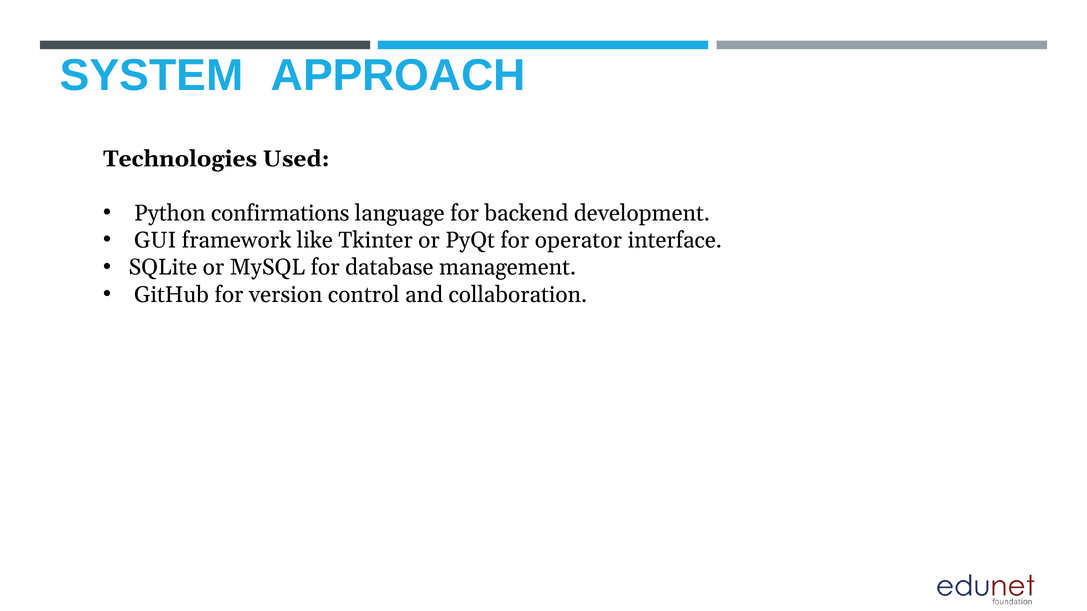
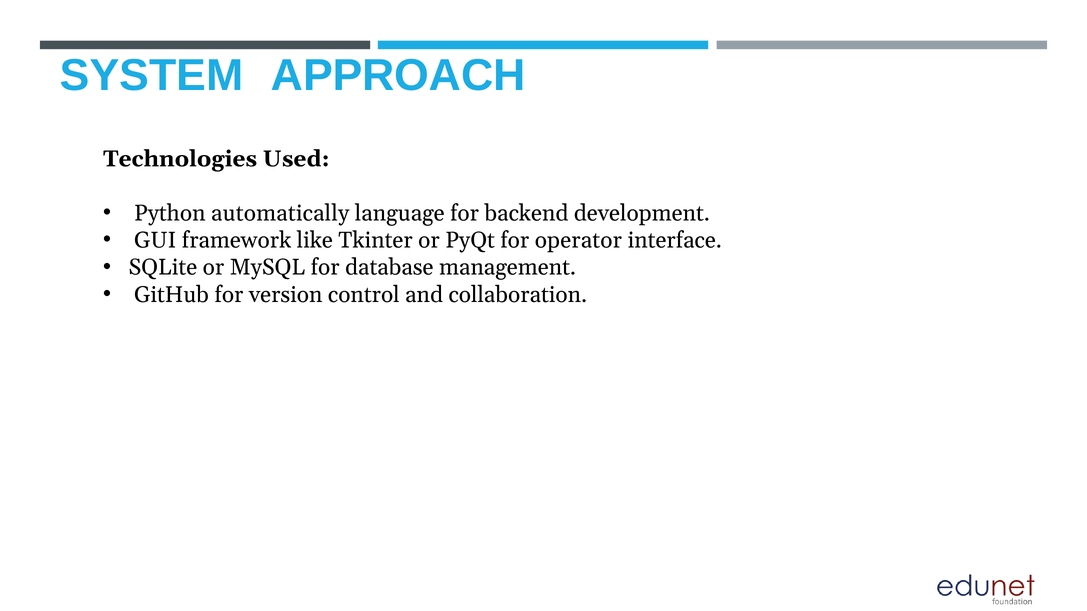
confirmations: confirmations -> automatically
